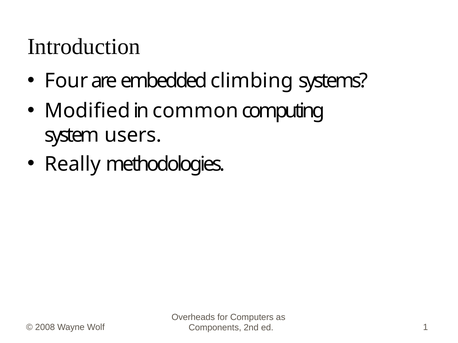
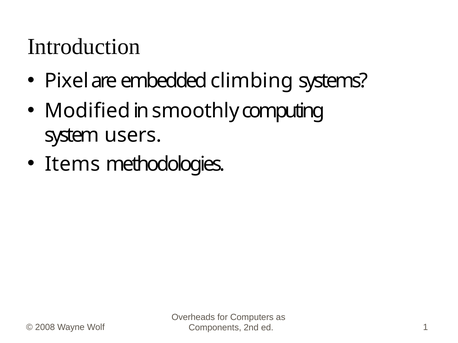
Four: Four -> Pixel
common: common -> smoothly
Really: Really -> Items
